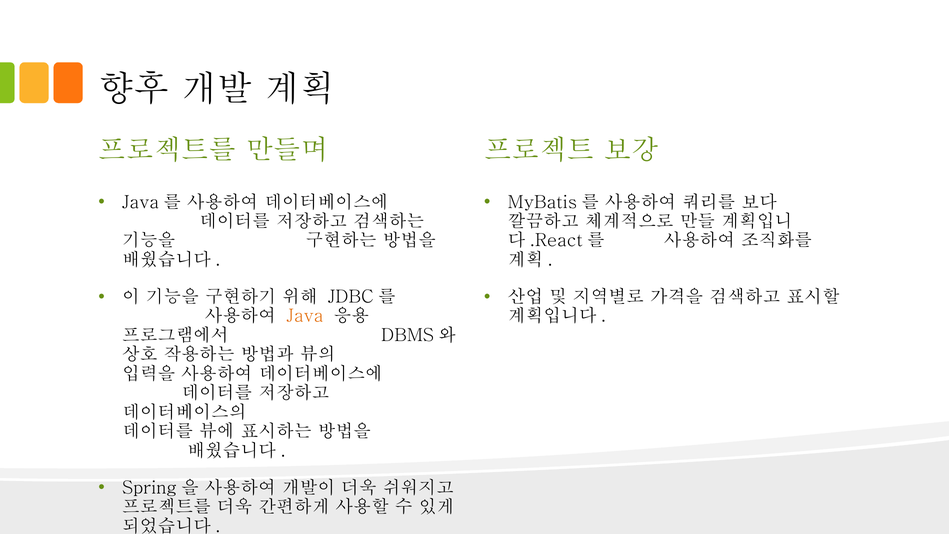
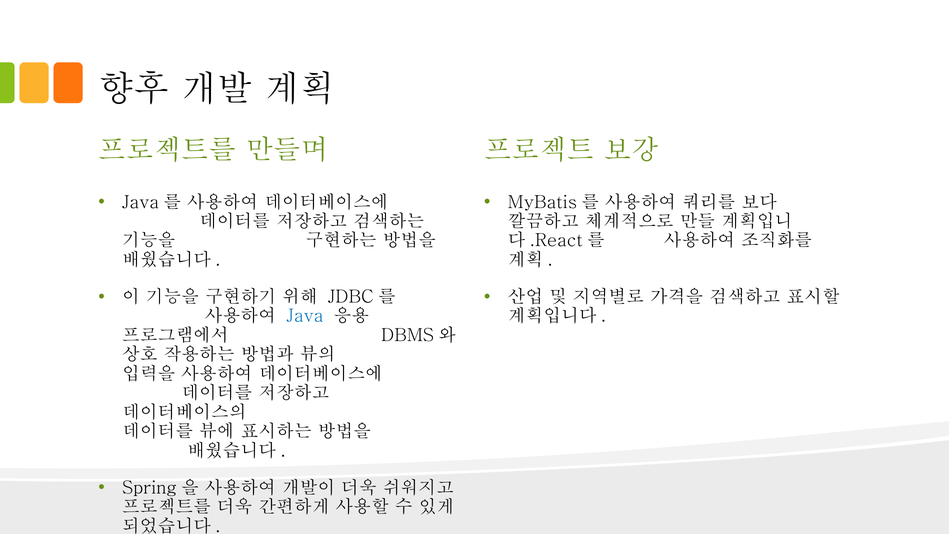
Java colour: orange -> blue
